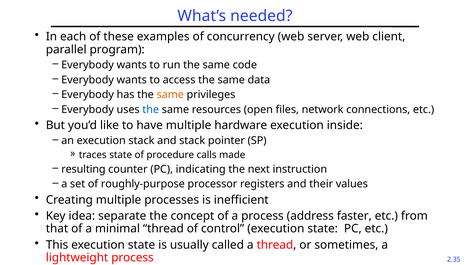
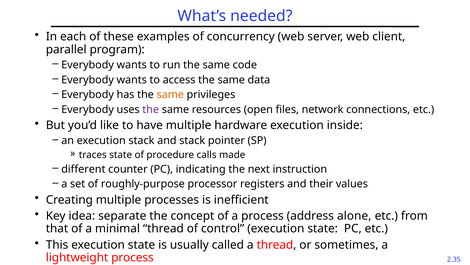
the at (151, 109) colour: blue -> purple
resulting: resulting -> different
faster: faster -> alone
